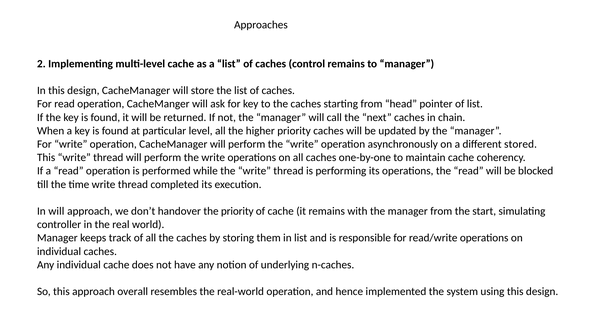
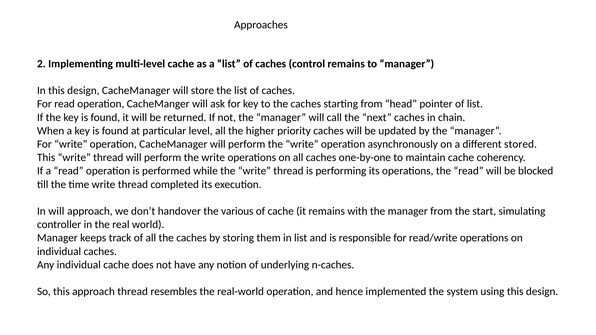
the priority: priority -> various
approach overall: overall -> thread
